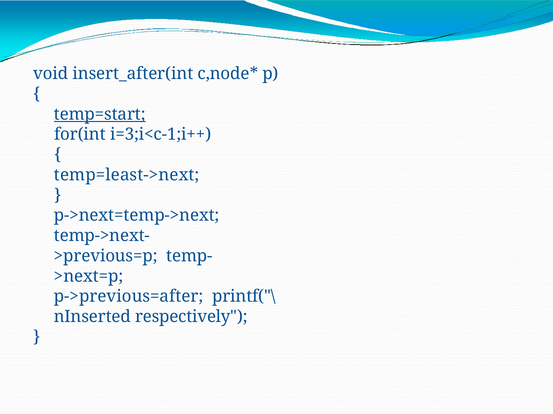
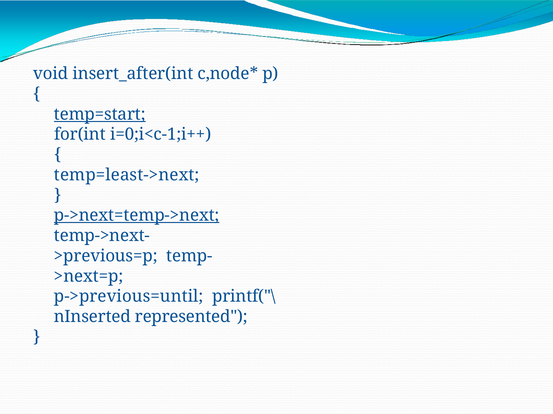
i=3;i<c-1;i++: i=3;i<c-1;i++ -> i=0;i<c-1;i++
p->next=temp->next underline: none -> present
p->previous=after: p->previous=after -> p->previous=until
respectively: respectively -> represented
